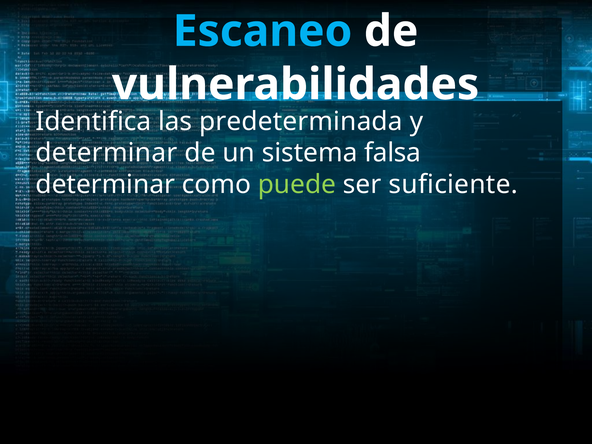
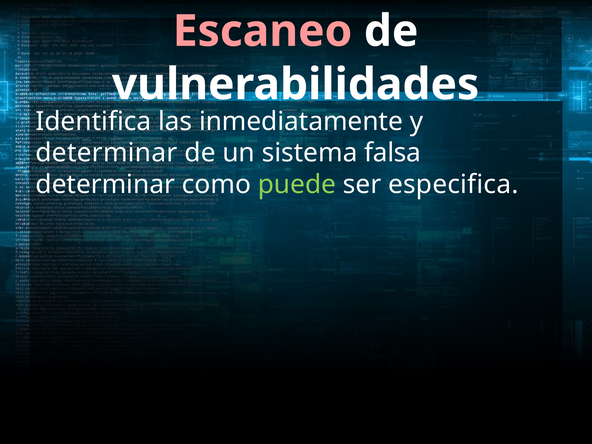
Escaneo colour: light blue -> pink
predeterminada: predeterminada -> inmediatamente
suficiente: suficiente -> especifica
